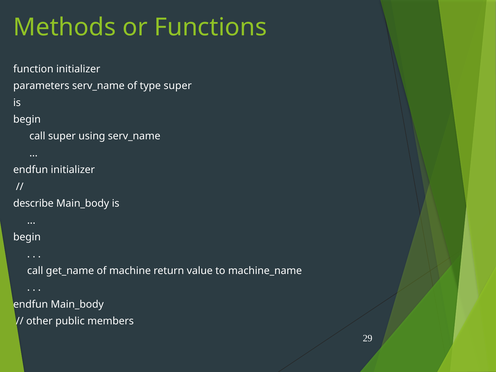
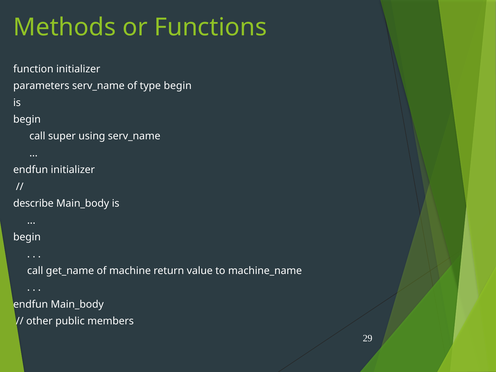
type super: super -> begin
